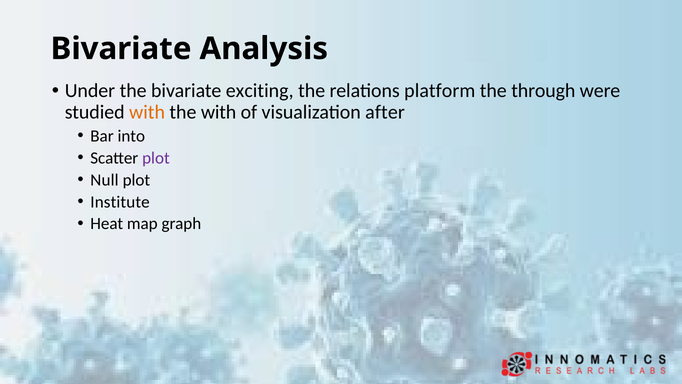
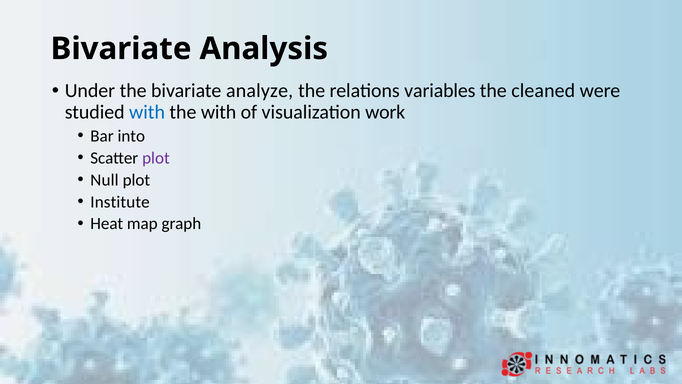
exciting: exciting -> analyze
platform: platform -> variables
through: through -> cleaned
with at (147, 112) colour: orange -> blue
after: after -> work
